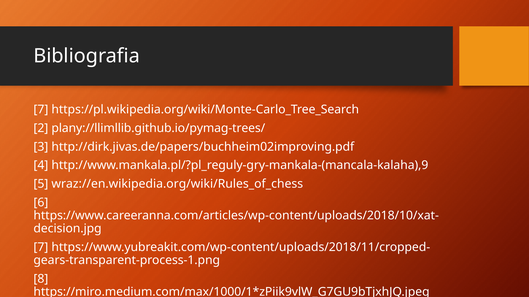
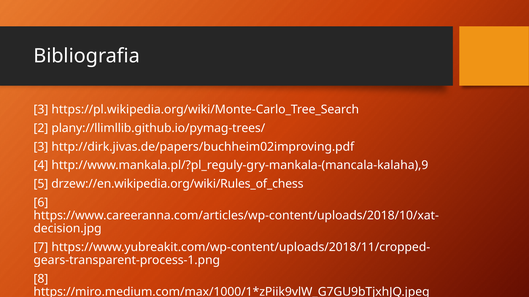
7 at (41, 110): 7 -> 3
wraz://en.wikipedia.org/wiki/Rules_of_chess: wraz://en.wikipedia.org/wiki/Rules_of_chess -> drzew://en.wikipedia.org/wiki/Rules_of_chess
